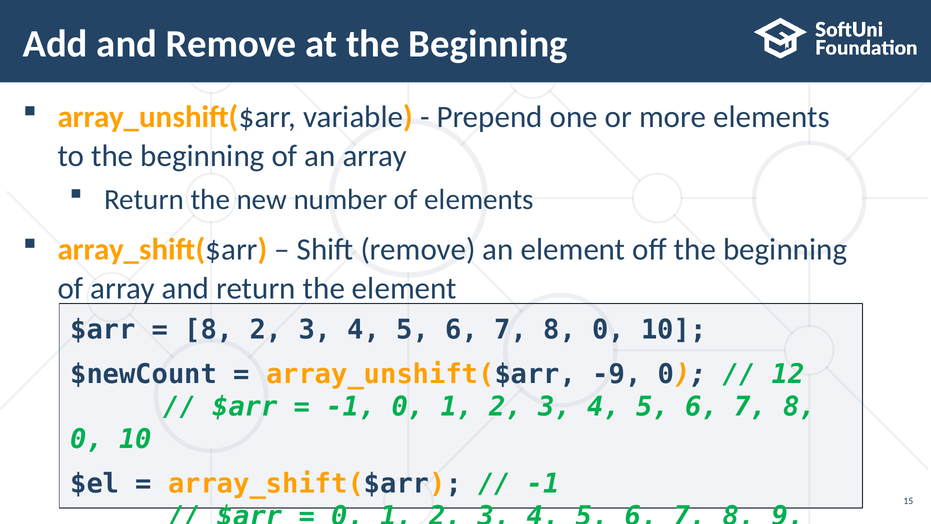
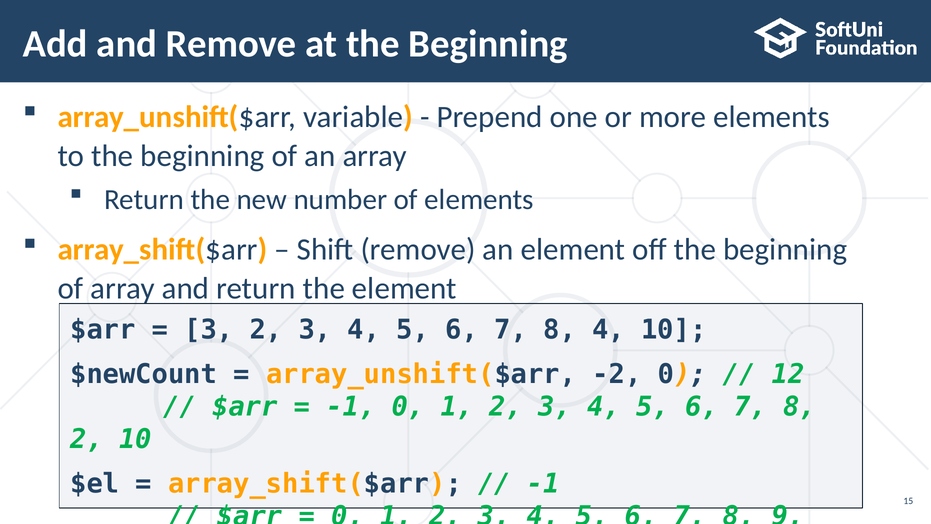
8 at (209, 330): 8 -> 3
0 at (608, 330): 0 -> 4
-9: -9 -> -2
0 at (87, 439): 0 -> 2
